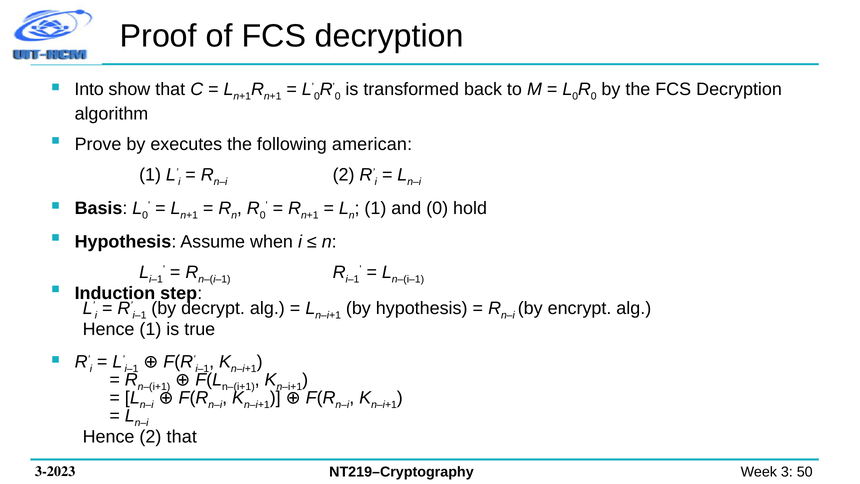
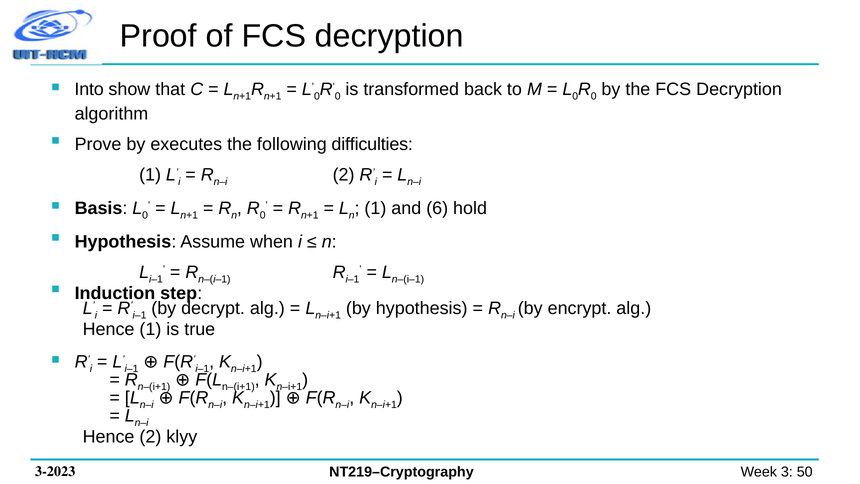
american: american -> difficulties
and 0: 0 -> 6
2 that: that -> klyy
